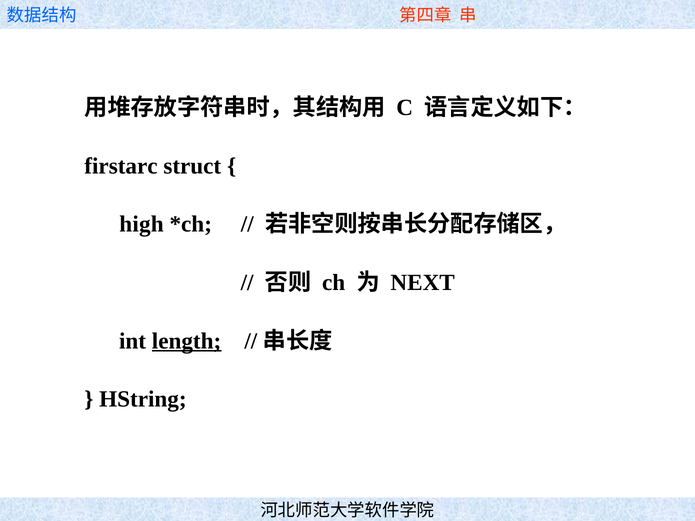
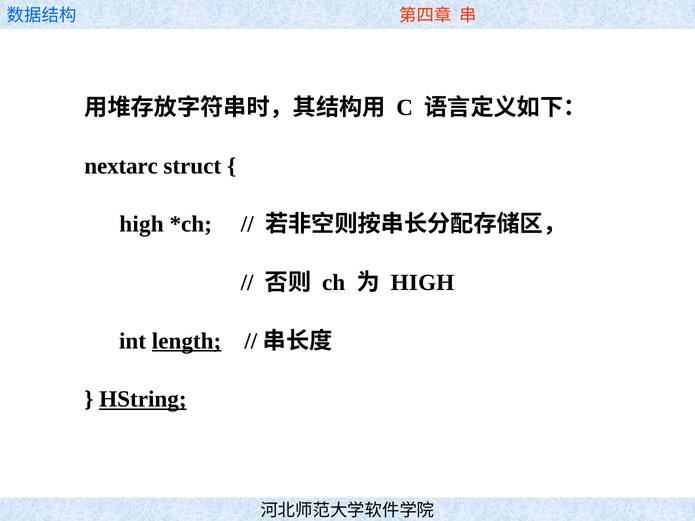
firstarc: firstarc -> nextarc
NEXT at (423, 283): NEXT -> HIGH
HString underline: none -> present
